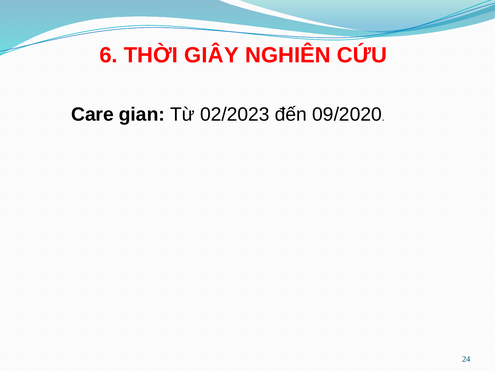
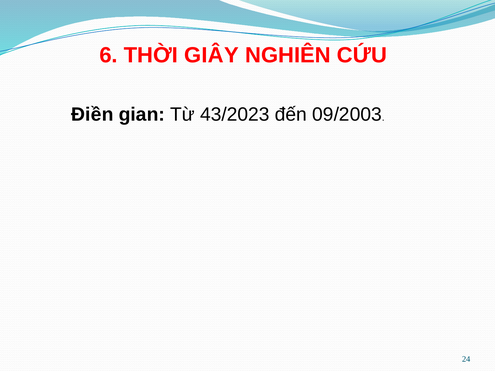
Care: Care -> Điền
02/2023: 02/2023 -> 43/2023
09/2020: 09/2020 -> 09/2003
